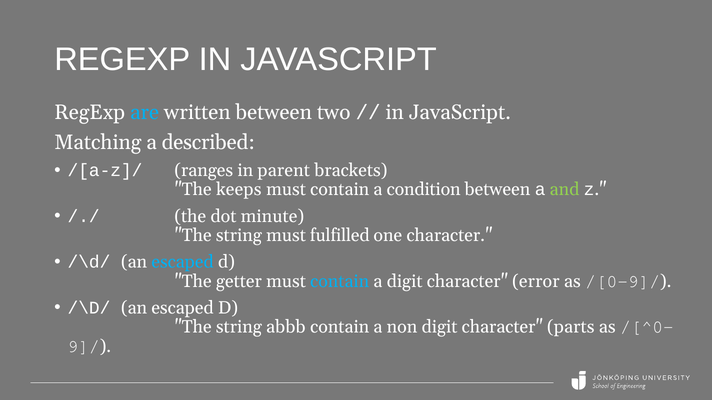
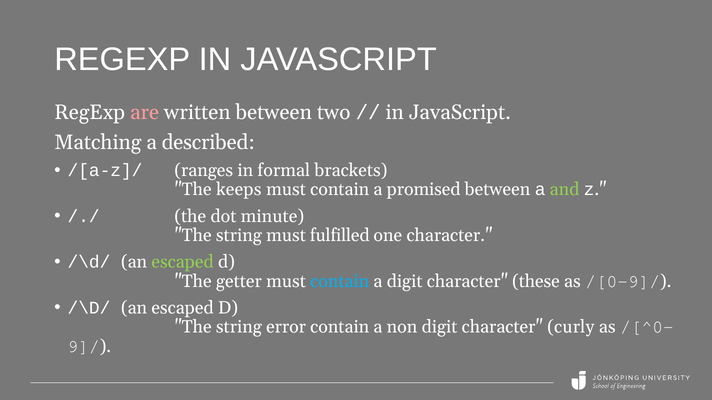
are colour: light blue -> pink
parent: parent -> formal
condition: condition -> promised
escaped at (183, 262) colour: light blue -> light green
error: error -> these
abbb: abbb -> error
parts: parts -> curly
